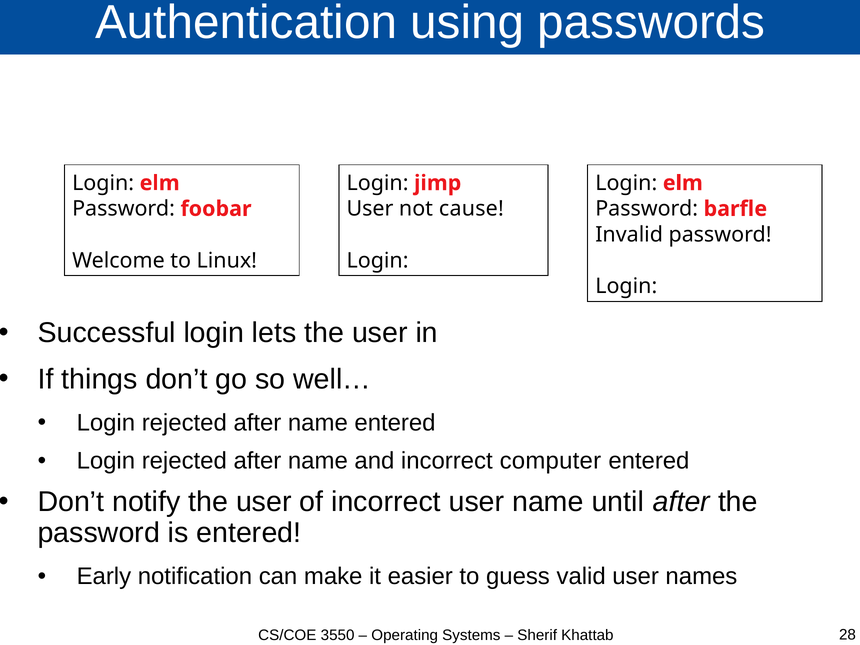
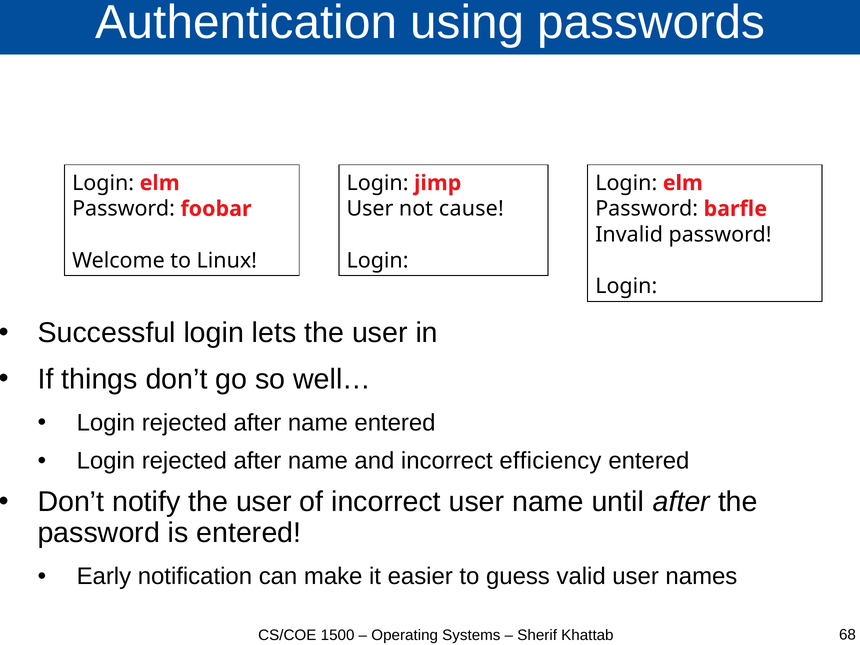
computer: computer -> efficiency
3550: 3550 -> 1500
28: 28 -> 68
